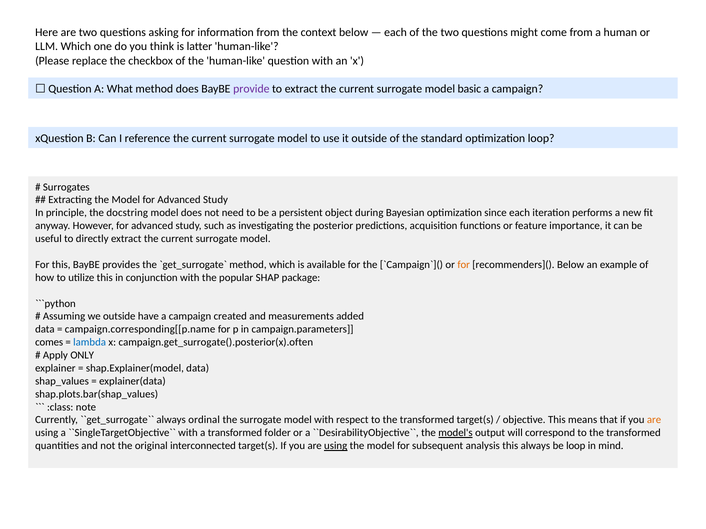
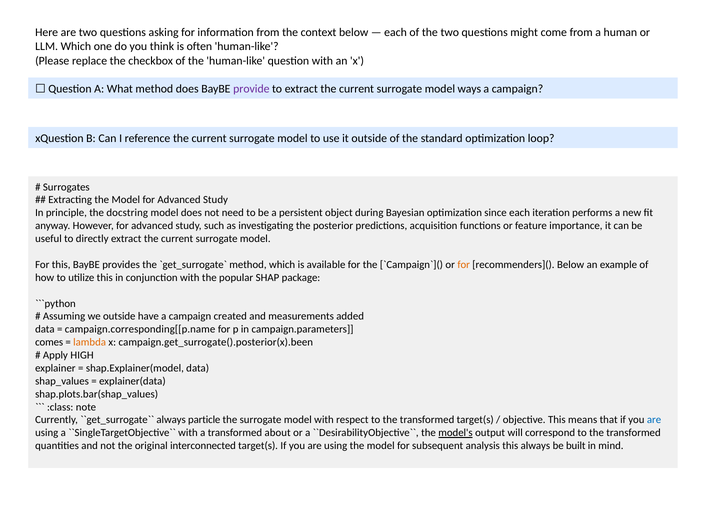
latter: latter -> often
basic: basic -> ways
lambda colour: blue -> orange
campaign.get_surrogate().posterior(x).often: campaign.get_surrogate().posterior(x).often -> campaign.get_surrogate().posterior(x).been
ONLY: ONLY -> HIGH
ordinal: ordinal -> particle
are at (654, 420) colour: orange -> blue
folder: folder -> about
using at (336, 446) underline: present -> none
be loop: loop -> built
